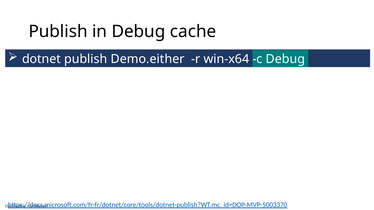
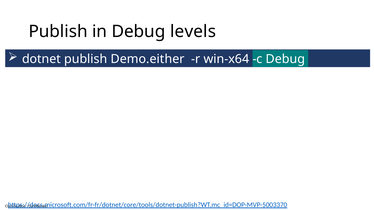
cache: cache -> levels
